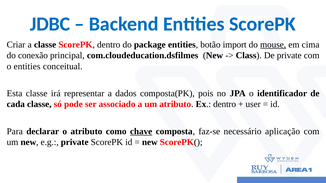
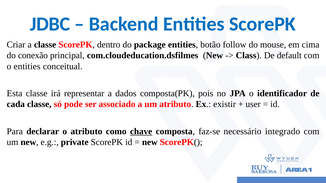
import: import -> follow
mouse underline: present -> none
De private: private -> default
Ex dentro: dentro -> existir
aplicação: aplicação -> integrado
